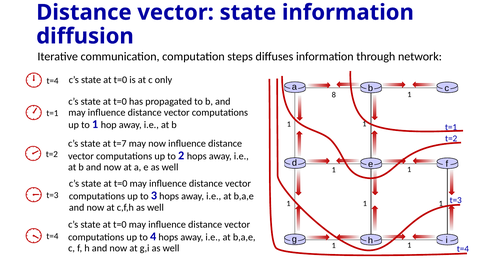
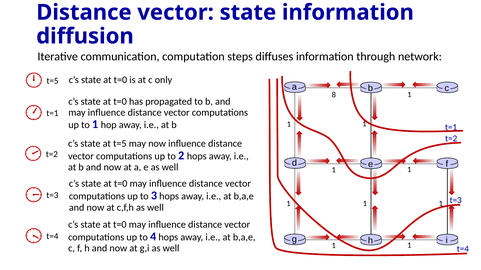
t=4 at (53, 81): t=4 -> t=5
at t=7: t=7 -> t=5
